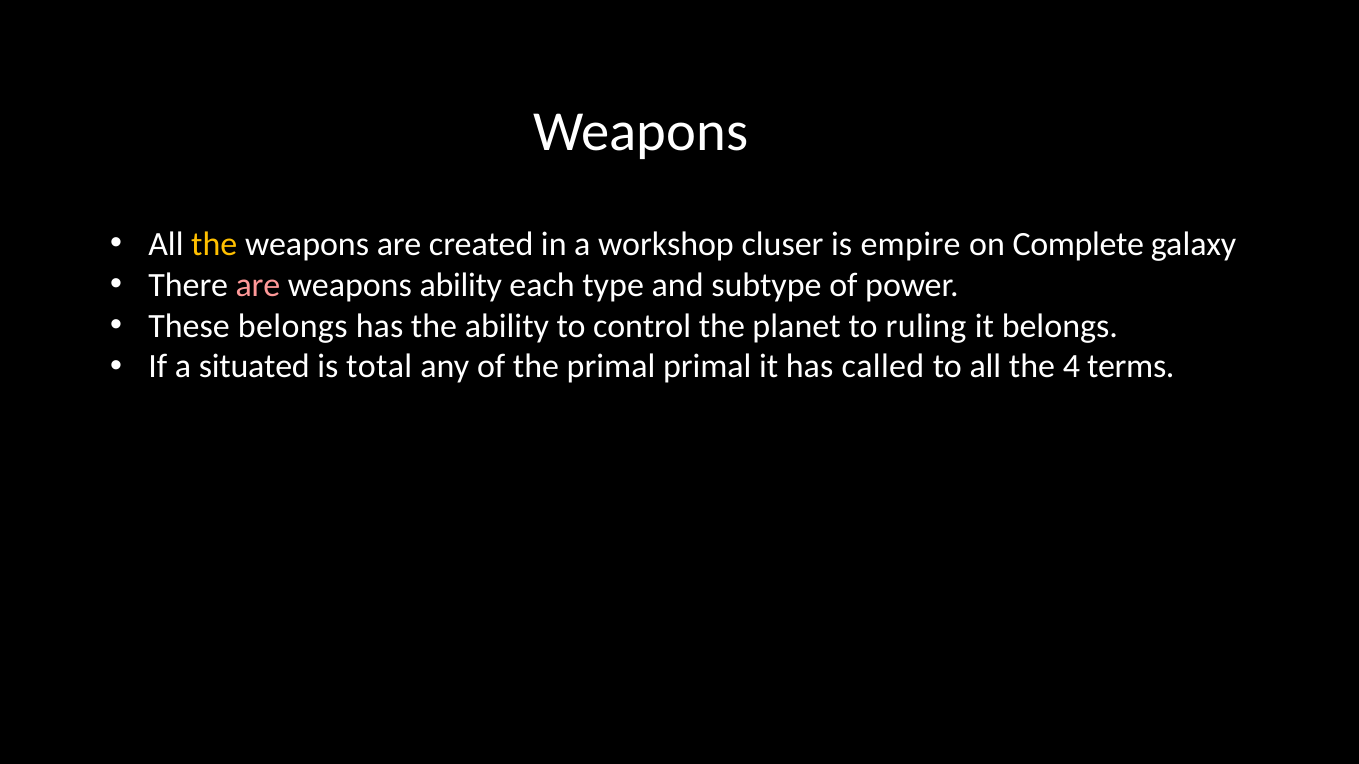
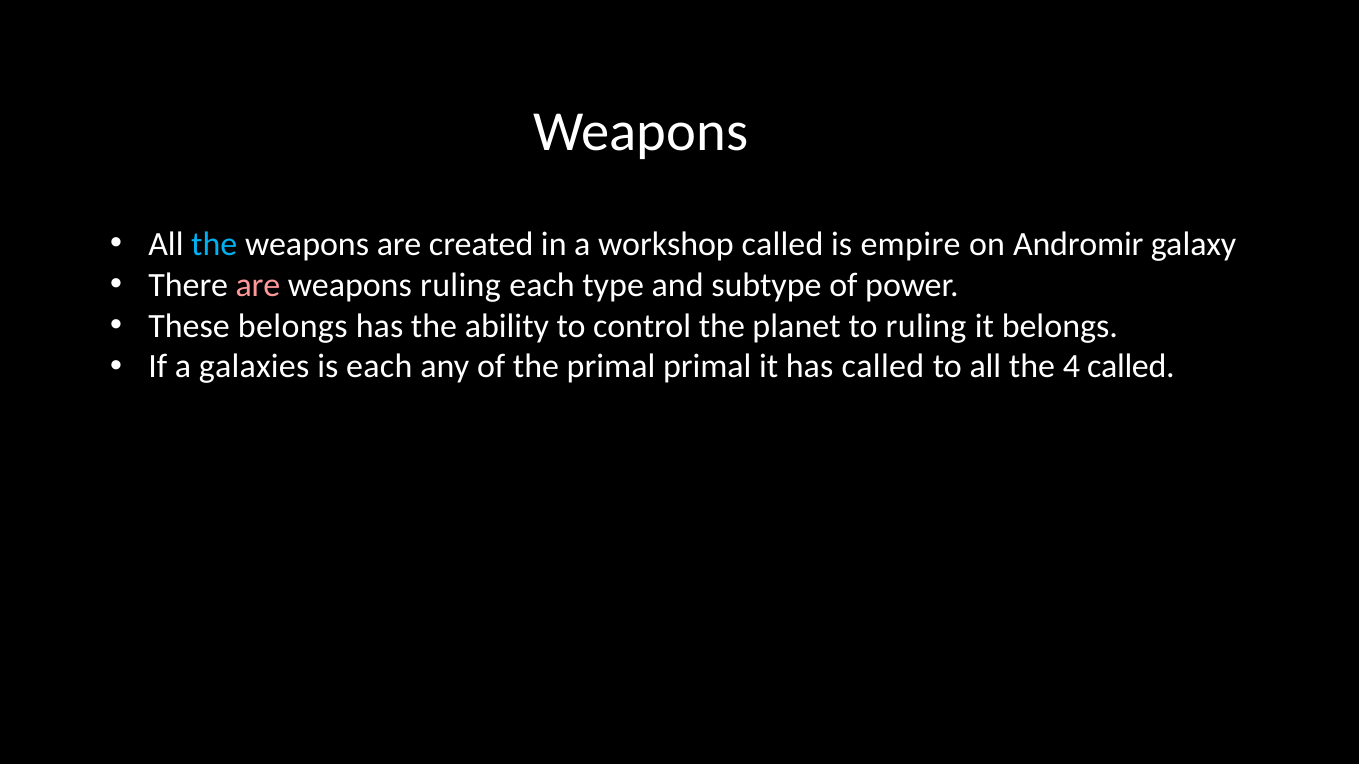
the at (214, 245) colour: yellow -> light blue
workshop cluser: cluser -> called
Complete: Complete -> Andromir
weapons ability: ability -> ruling
situated: situated -> galaxies
is total: total -> each
4 terms: terms -> called
